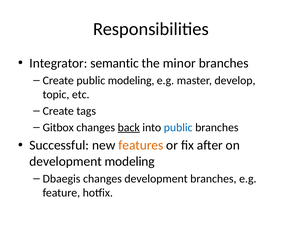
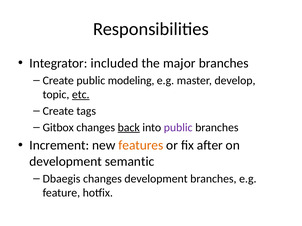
semantic: semantic -> included
minor: minor -> major
etc underline: none -> present
public at (178, 128) colour: blue -> purple
Successful: Successful -> Increment
development modeling: modeling -> semantic
